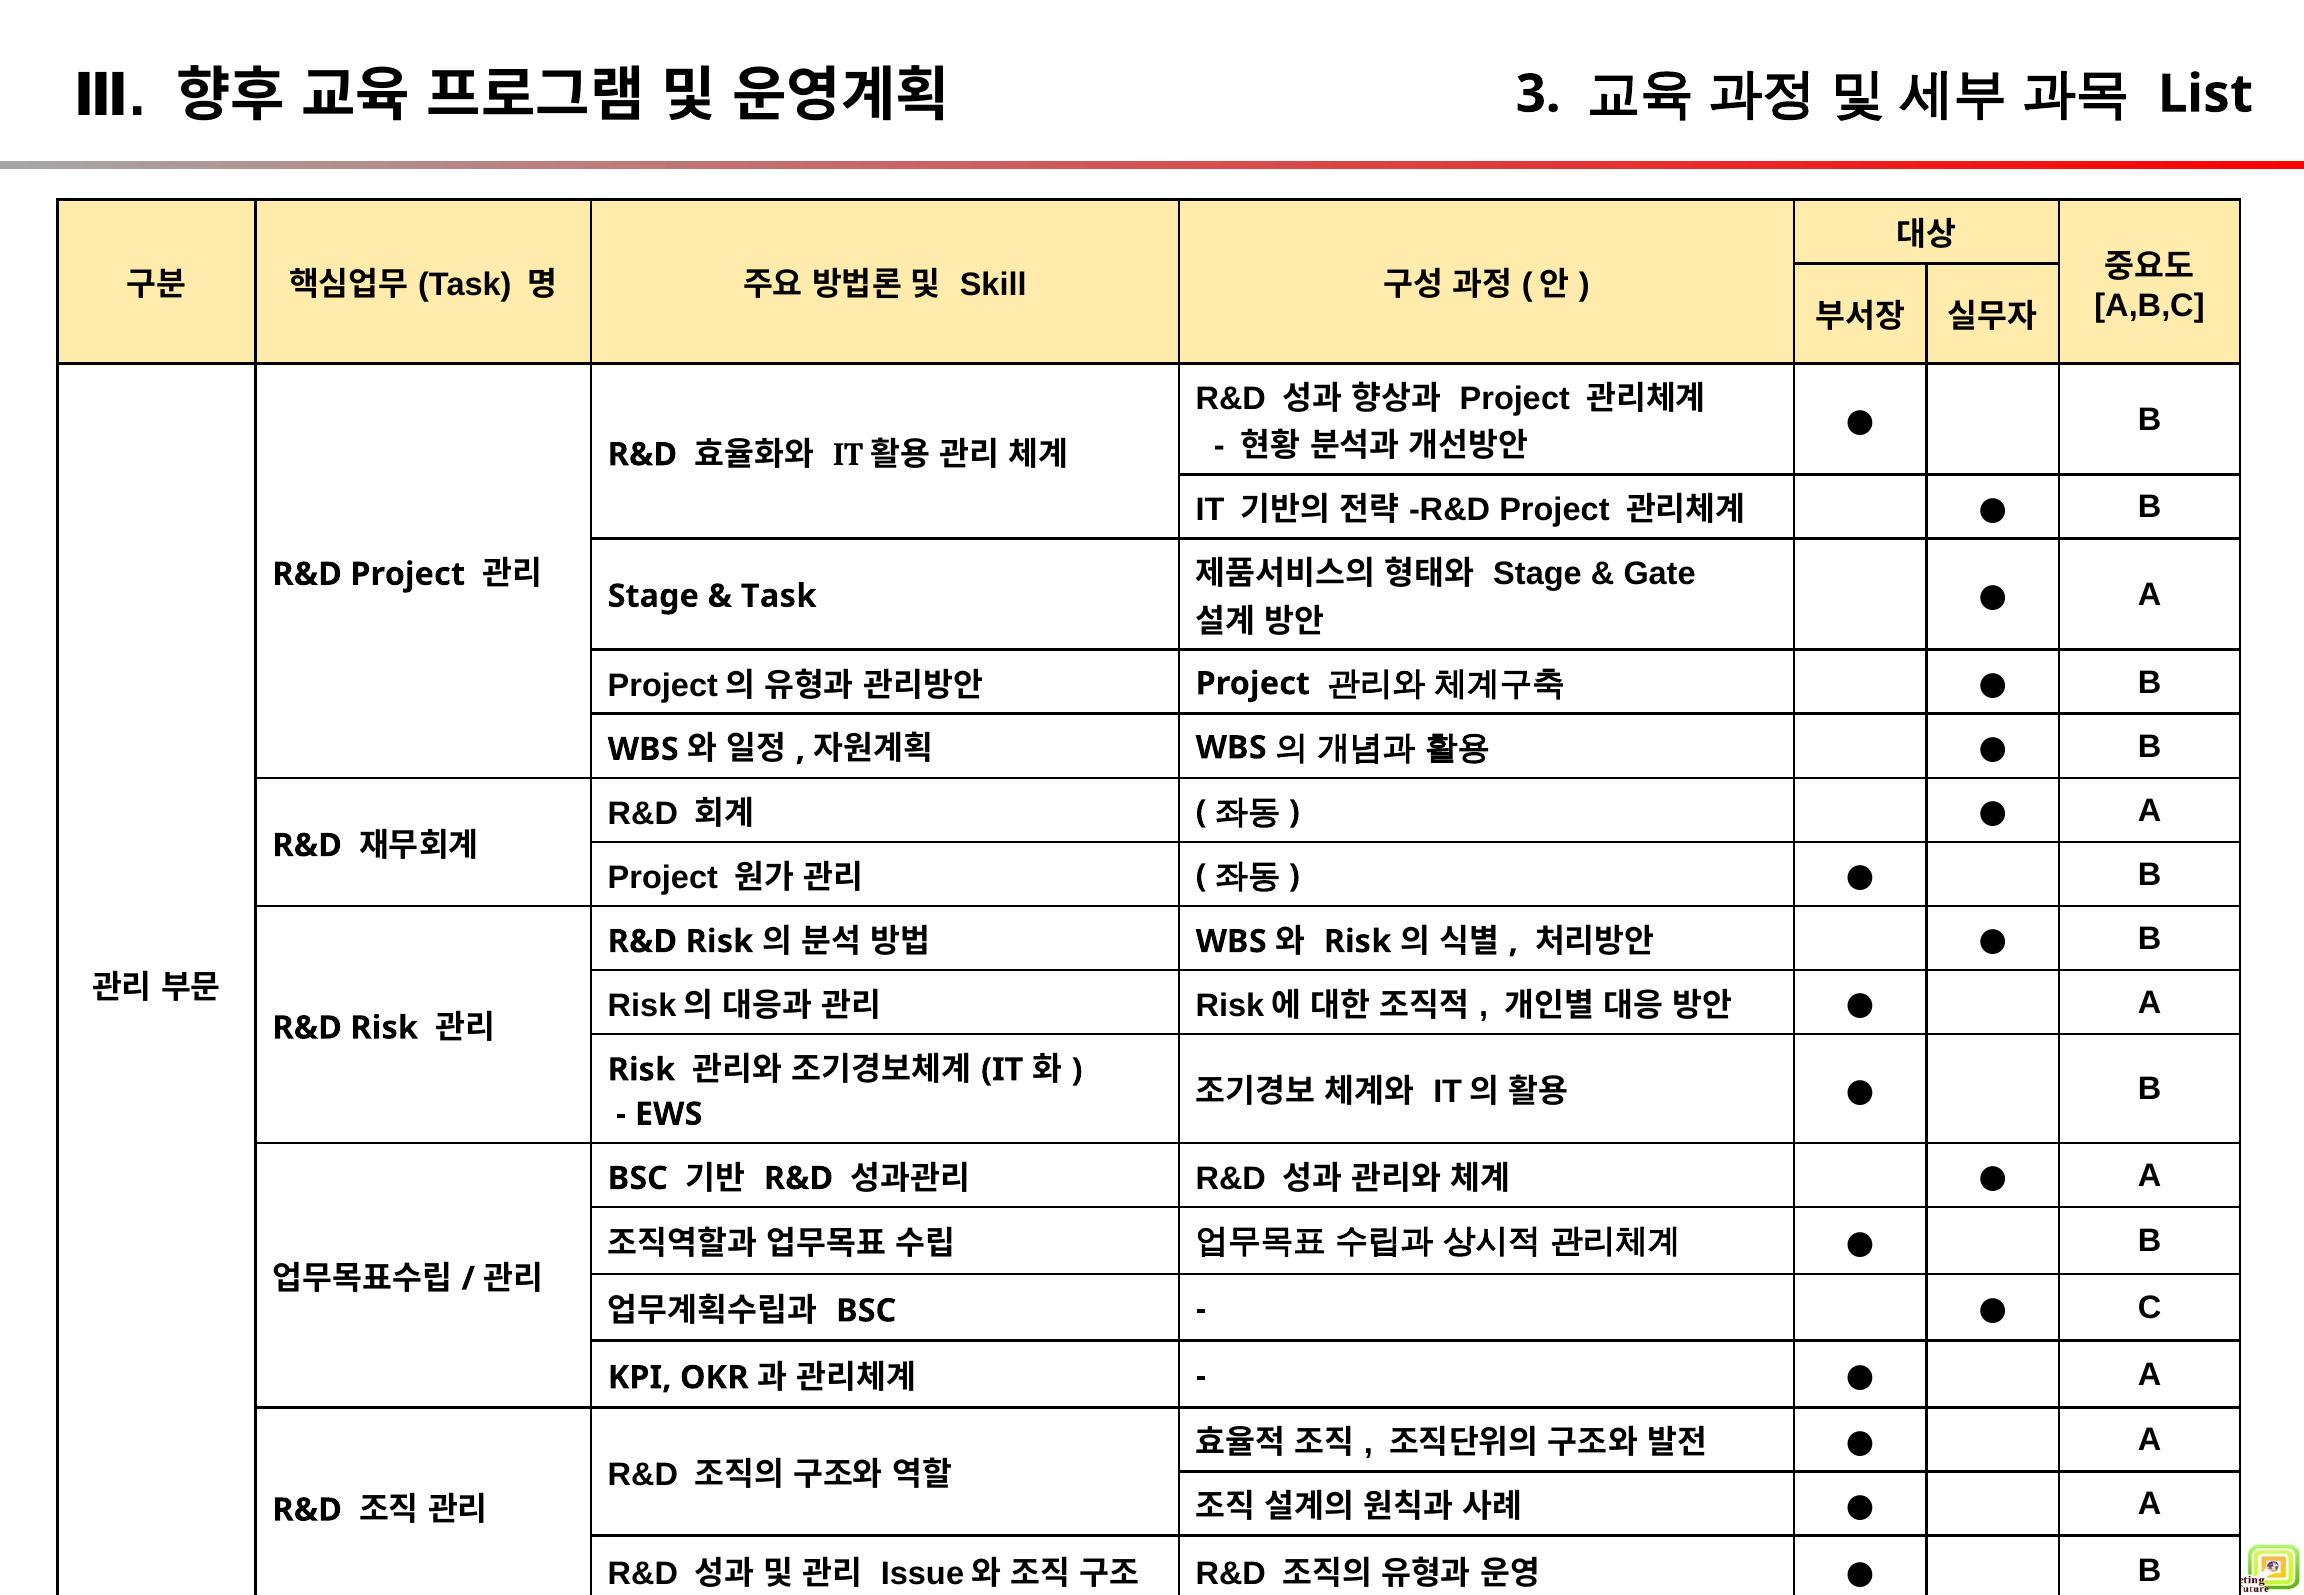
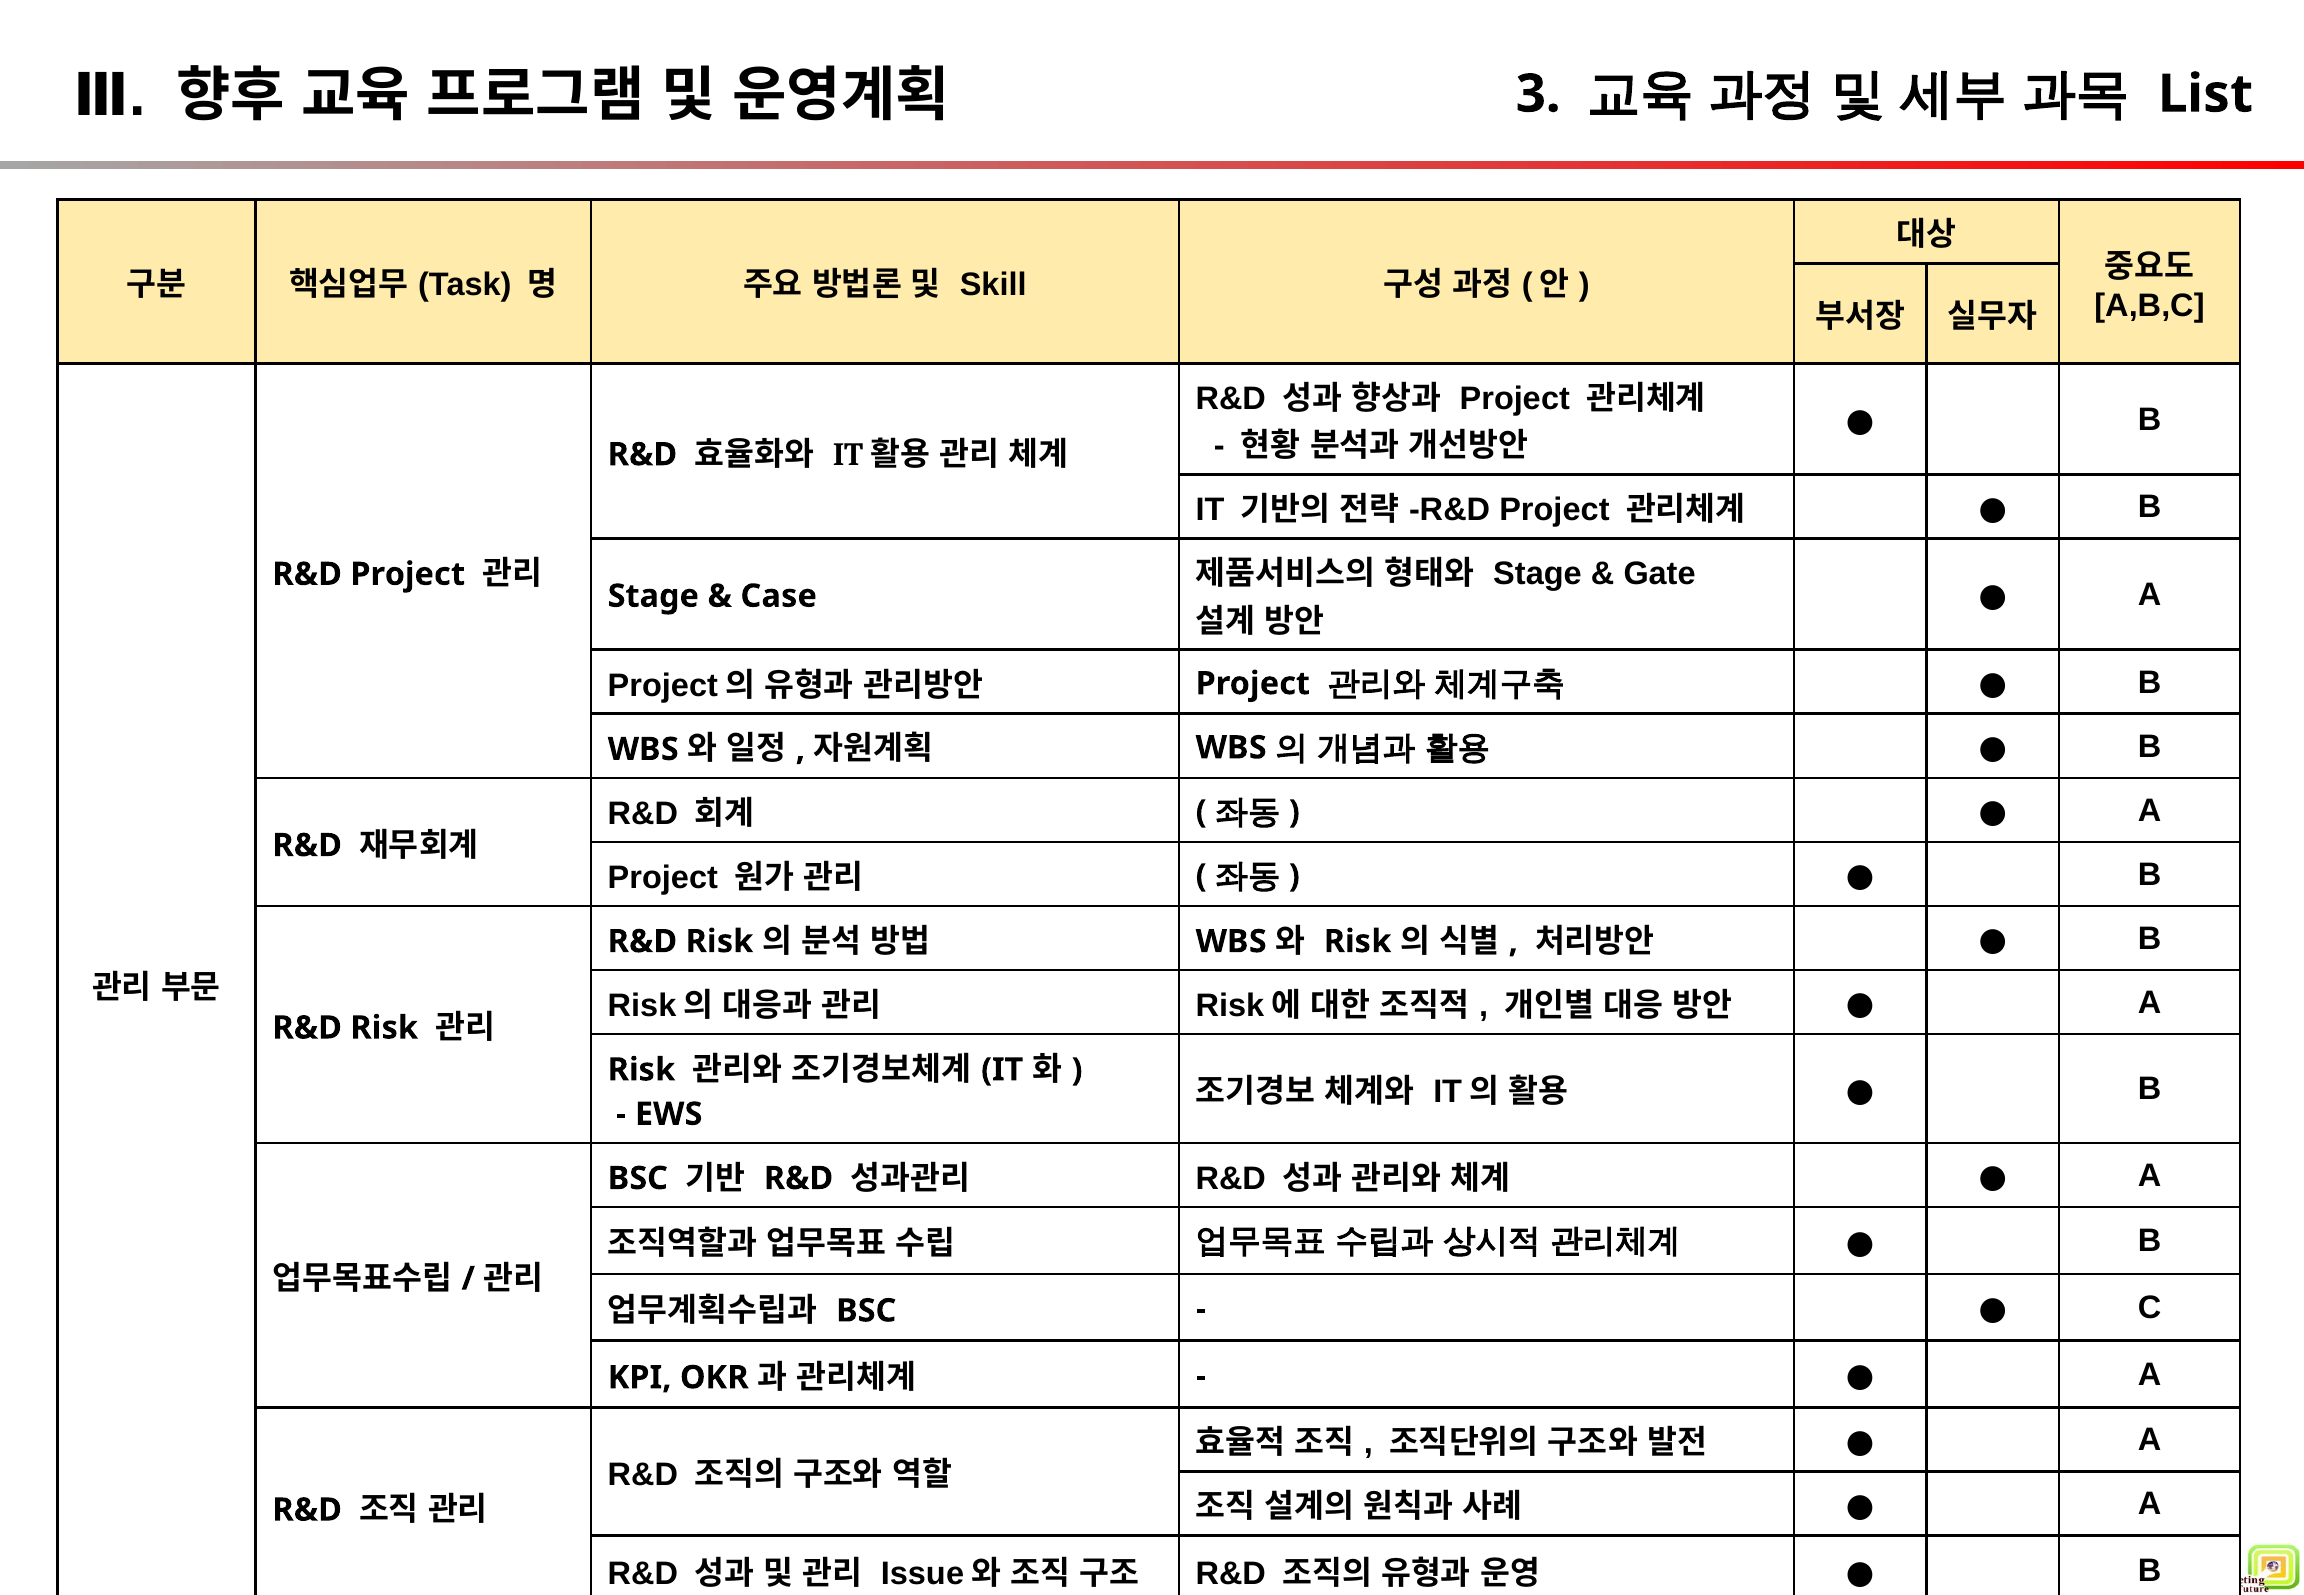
Task at (779, 596): Task -> Case
